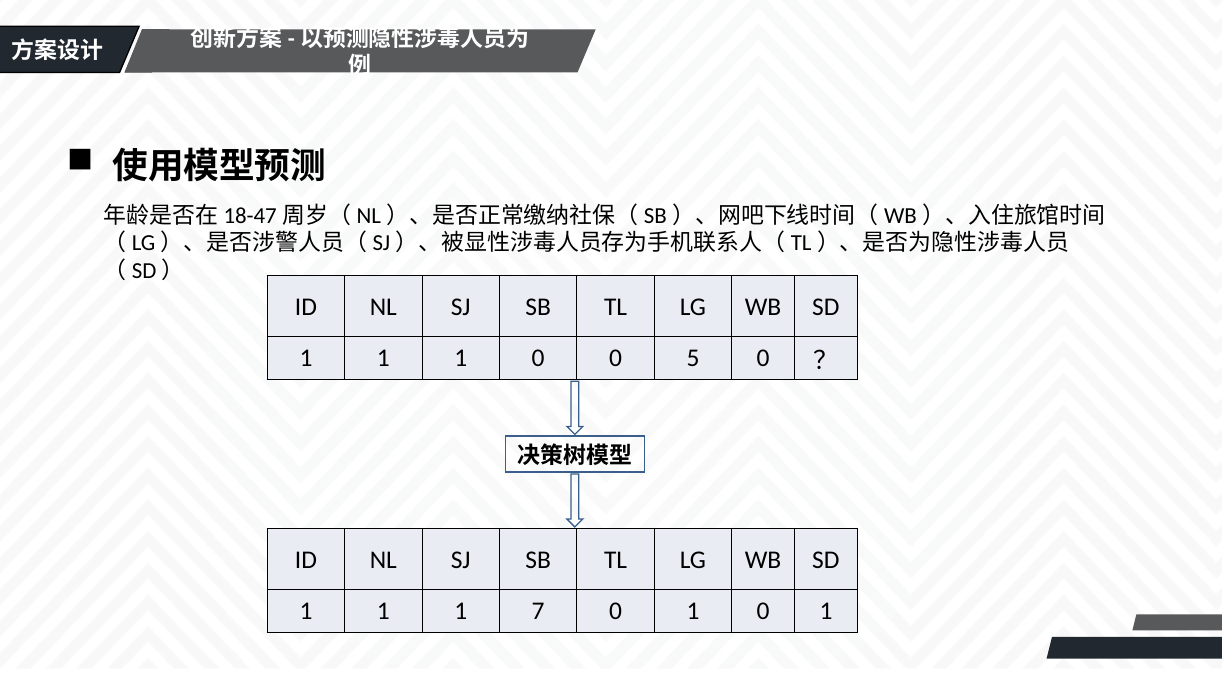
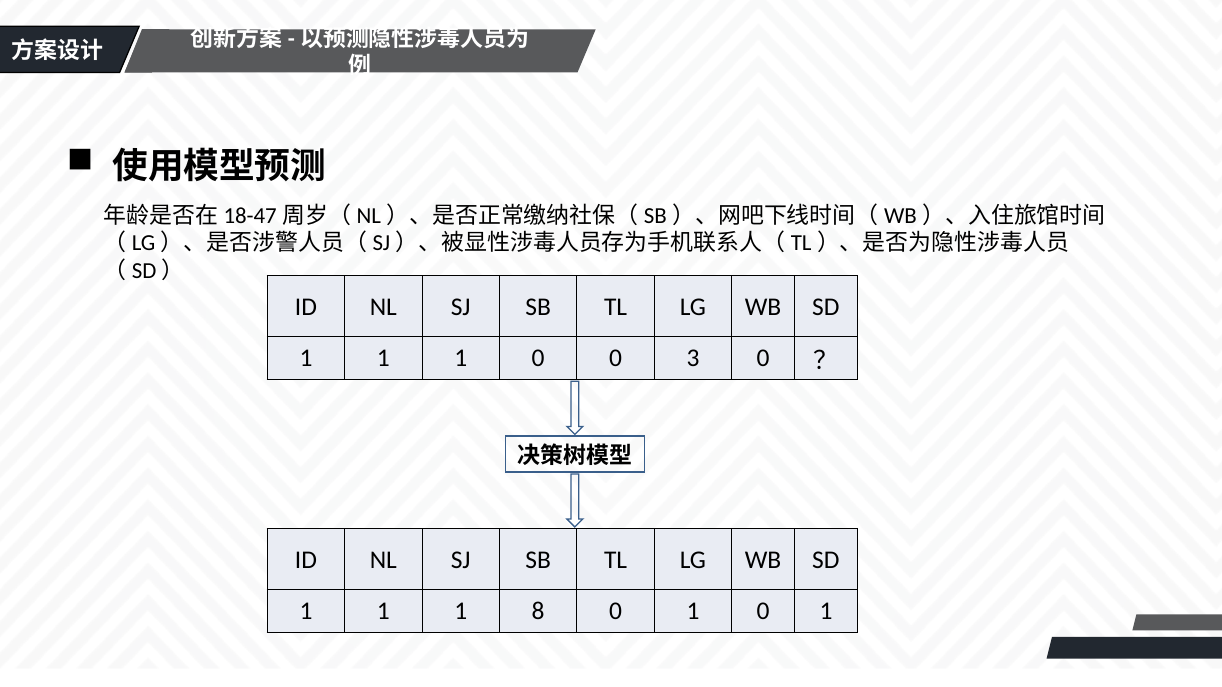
5: 5 -> 3
7: 7 -> 8
